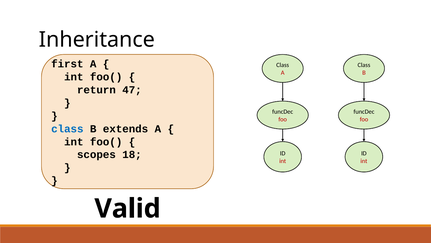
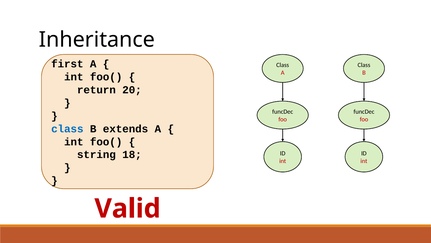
47: 47 -> 20
scopes: scopes -> string
Valid colour: black -> red
